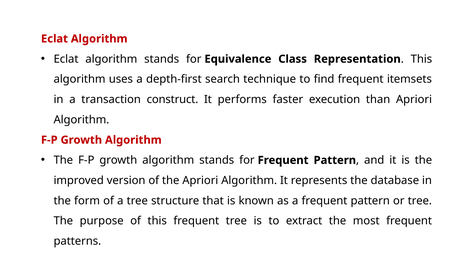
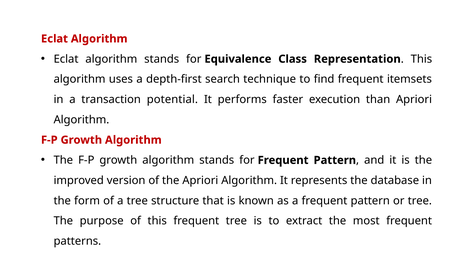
construct: construct -> potential
